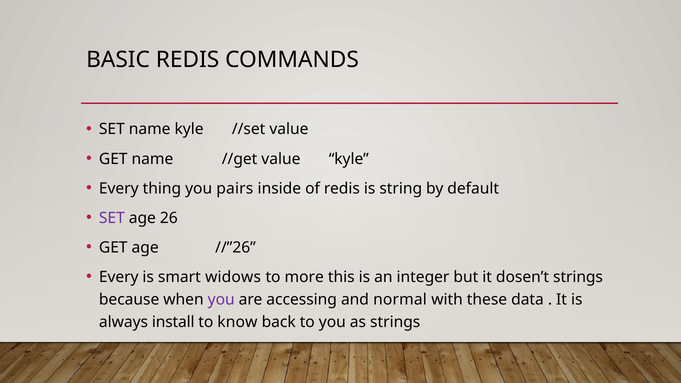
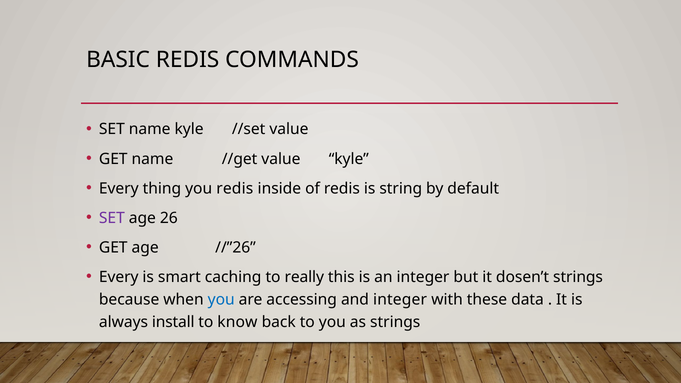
you pairs: pairs -> redis
widows: widows -> caching
more: more -> really
you at (221, 300) colour: purple -> blue
and normal: normal -> integer
